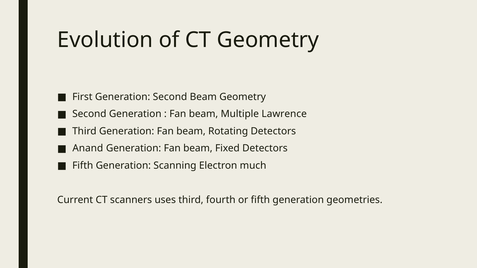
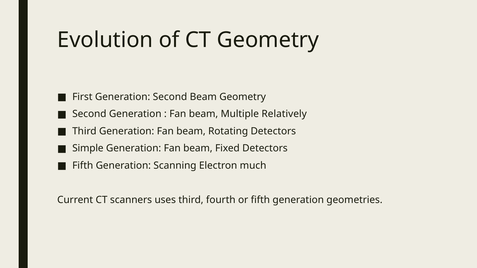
Lawrence: Lawrence -> Relatively
Anand: Anand -> Simple
